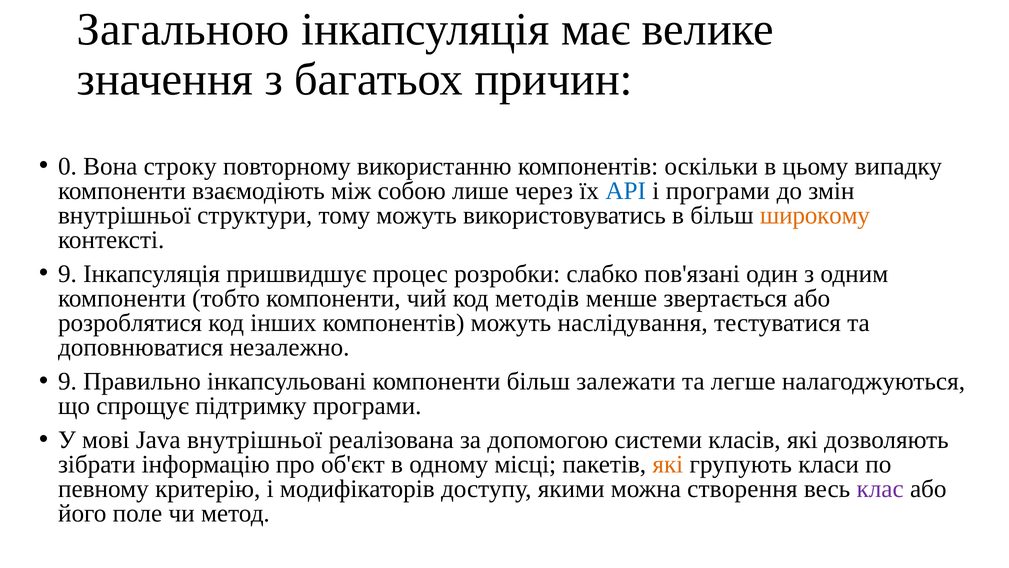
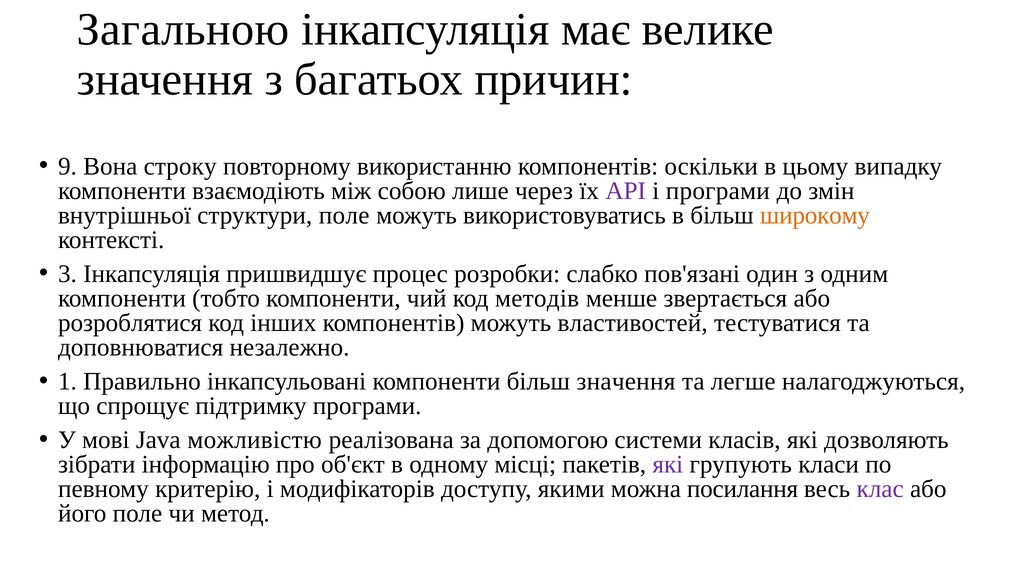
0: 0 -> 9
API colour: blue -> purple
структури тому: тому -> поле
9 at (67, 274): 9 -> 3
наслідування: наслідування -> властивостей
9 at (67, 381): 9 -> 1
більш залежати: залежати -> значення
Java внутрішньої: внутрішньої -> можливістю
які at (668, 464) colour: orange -> purple
створення: створення -> посилання
